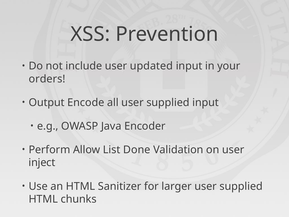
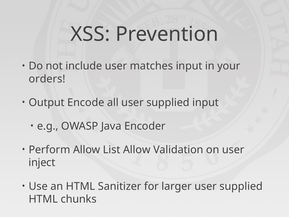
updated: updated -> matches
List Done: Done -> Allow
